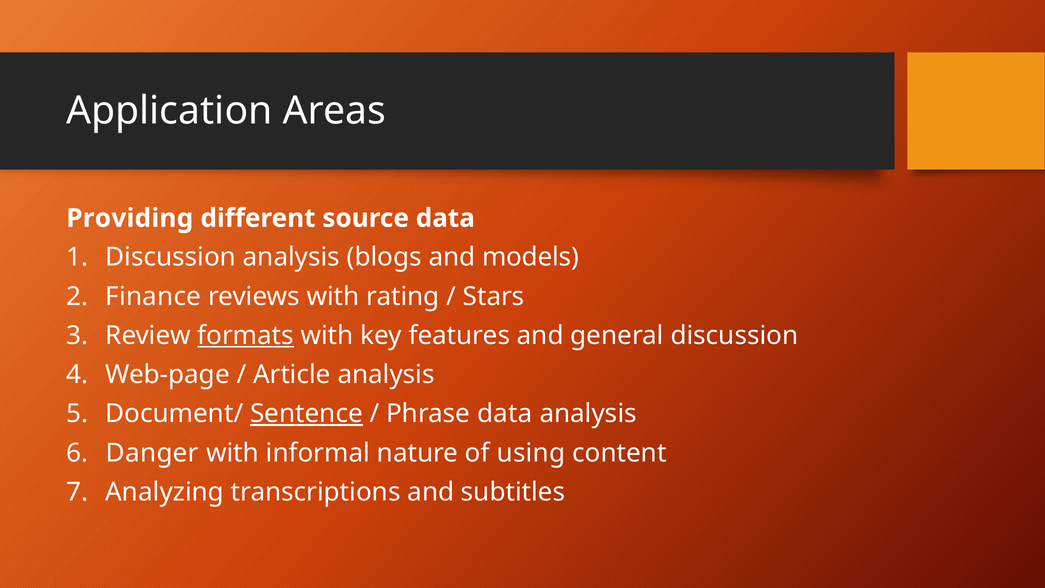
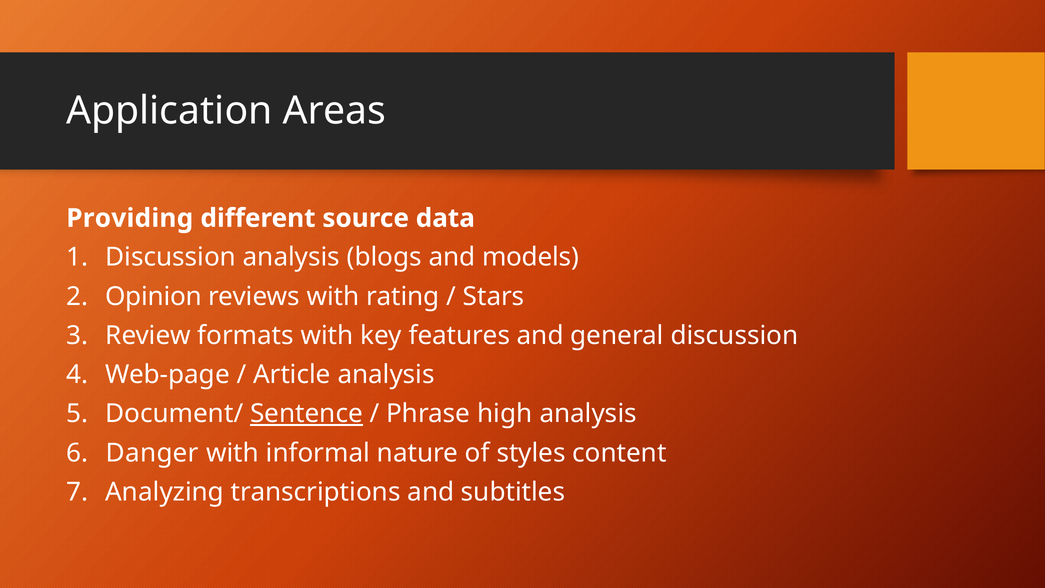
Finance: Finance -> Opinion
formats underline: present -> none
Phrase data: data -> high
using: using -> styles
